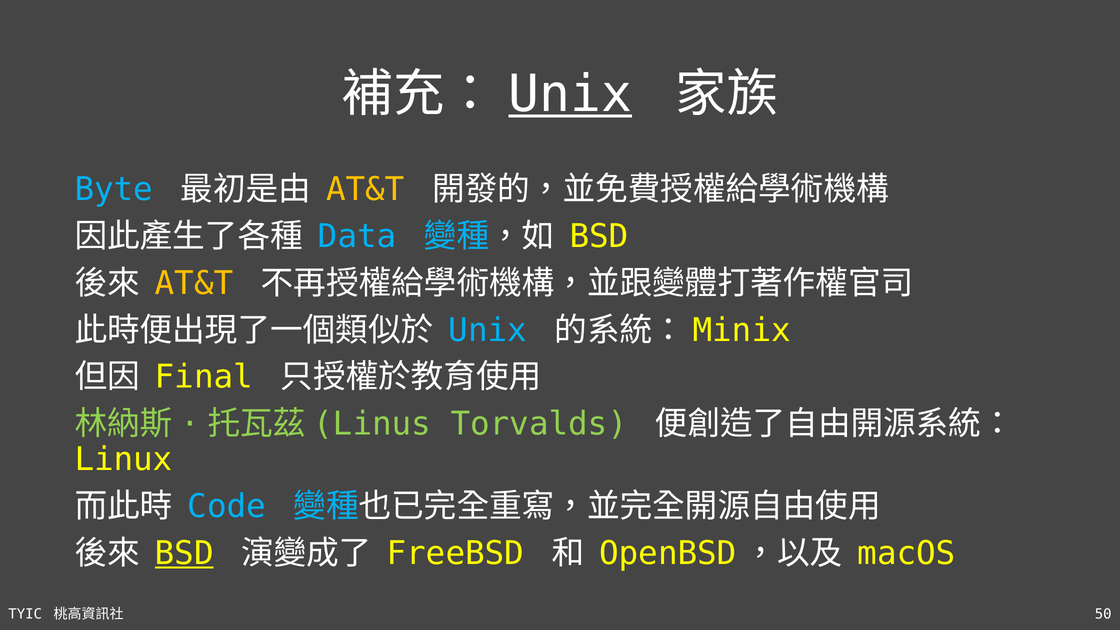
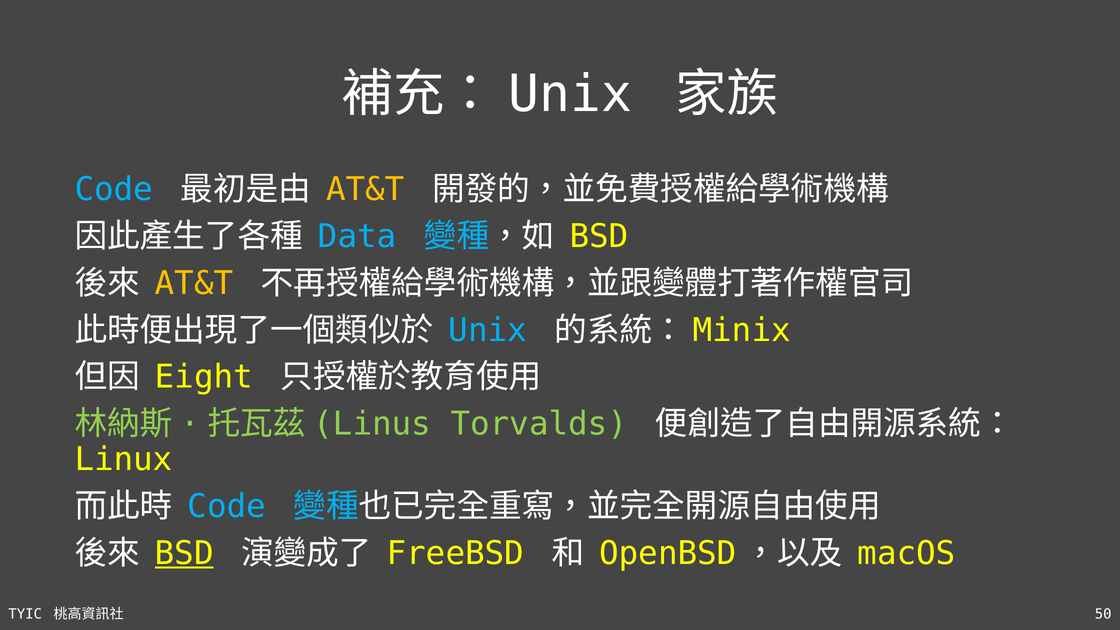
Unix at (570, 94) underline: present -> none
Byte at (114, 189): Byte -> Code
Final: Final -> Eight
